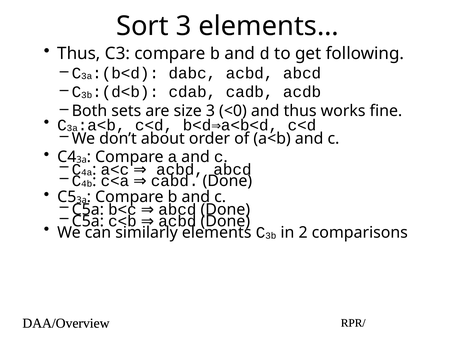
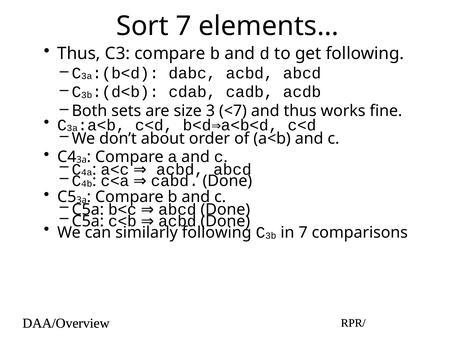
Sort 3: 3 -> 7
<0: <0 -> <7
similarly elements: elements -> following
in 2: 2 -> 7
